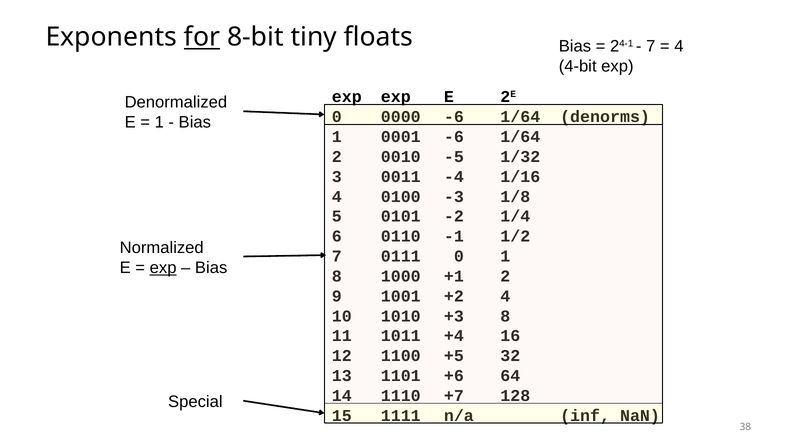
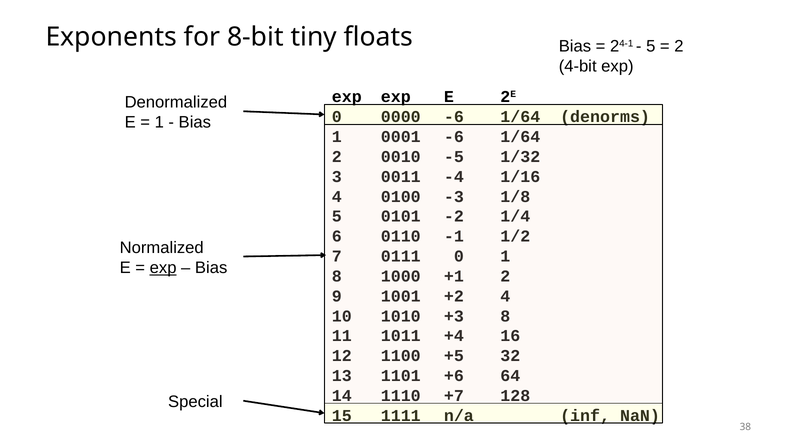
for underline: present -> none
7 at (651, 46): 7 -> 5
4 at (679, 46): 4 -> 2
